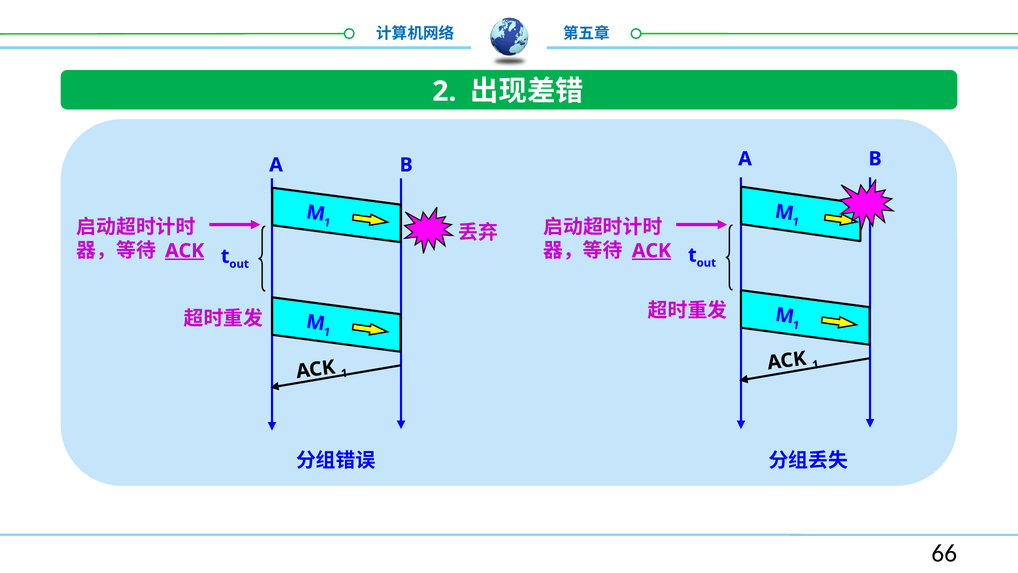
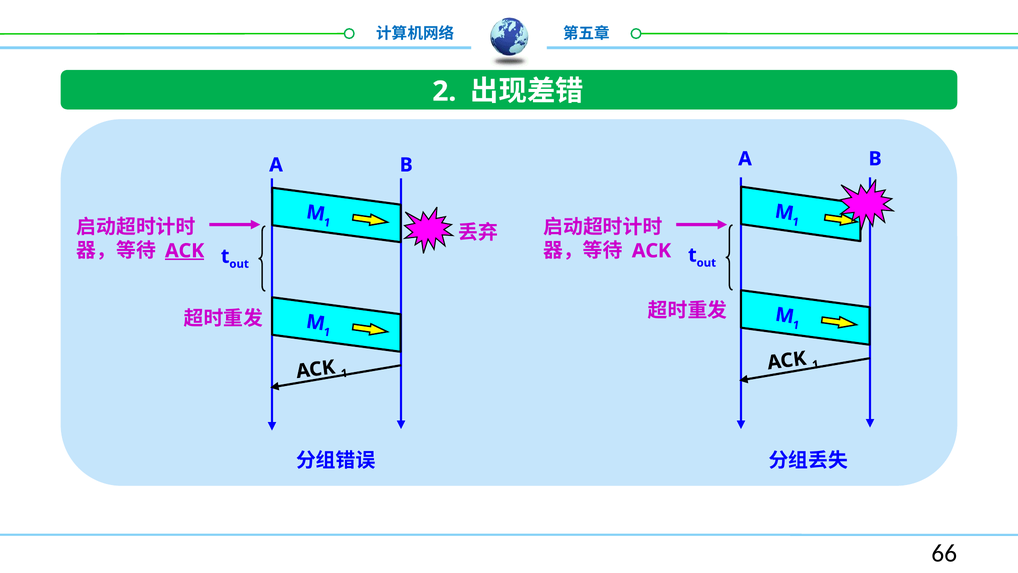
ACK at (651, 251) underline: present -> none
